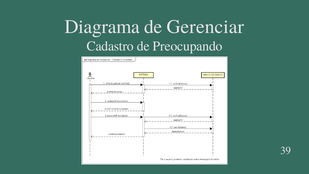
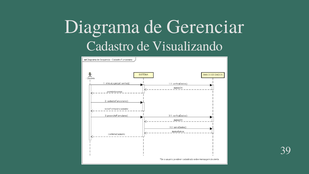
Preocupando: Preocupando -> Visualizando
